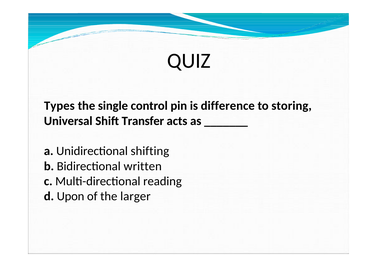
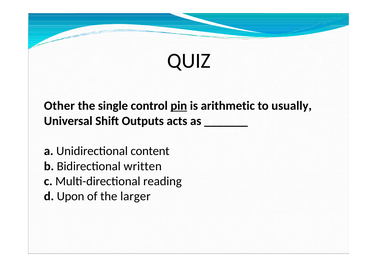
Types: Types -> Other
pin underline: none -> present
difference: difference -> arithmetic
storing: storing -> usually
Transfer: Transfer -> Outputs
shifting: shifting -> content
